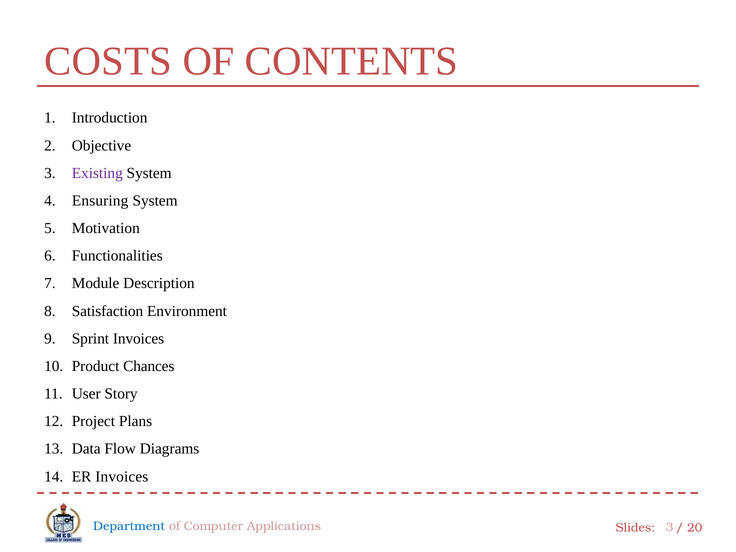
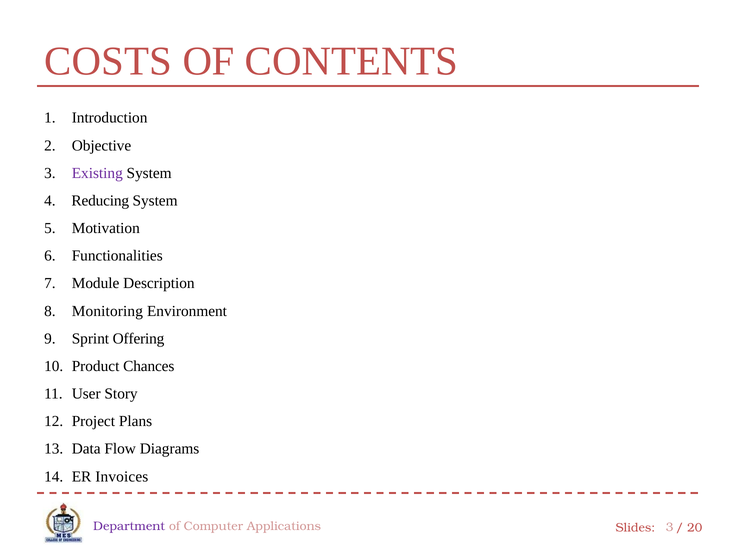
Ensuring: Ensuring -> Reducing
Satisfaction: Satisfaction -> Monitoring
Sprint Invoices: Invoices -> Offering
Department colour: blue -> purple
